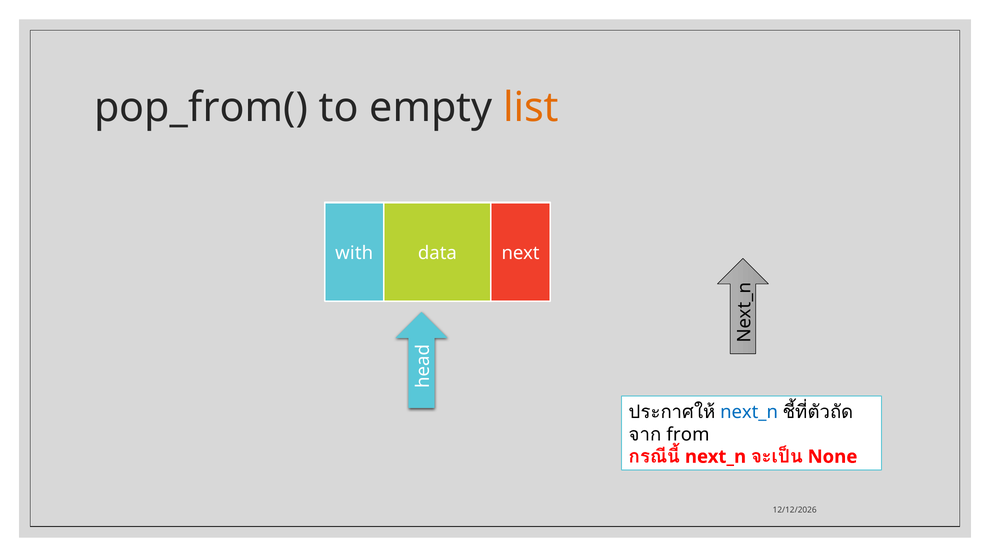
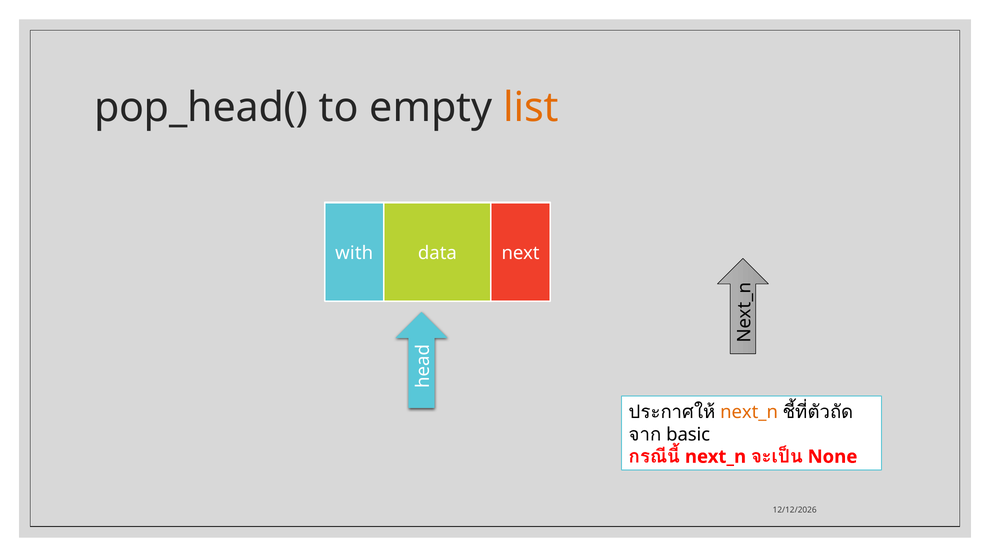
pop_from(: pop_from( -> pop_head(
next_n at (749, 412) colour: blue -> orange
from: from -> basic
